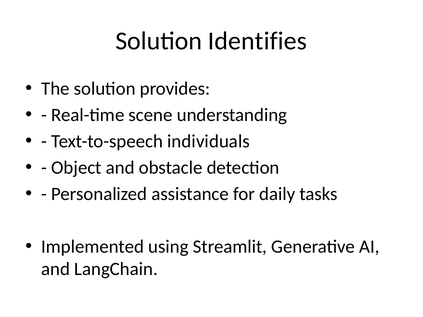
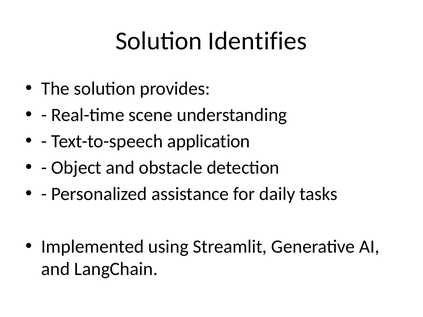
individuals: individuals -> application
